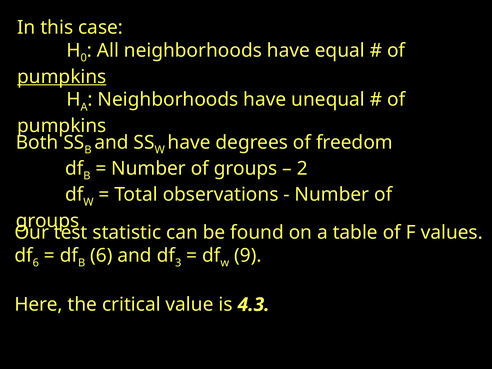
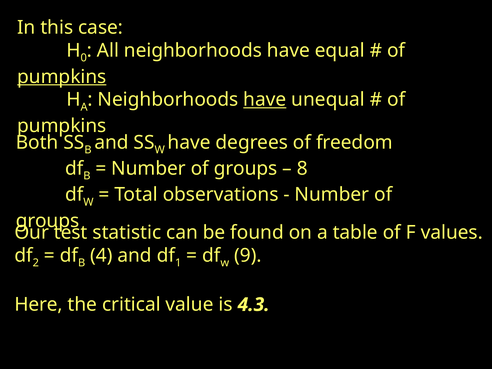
have at (265, 100) underline: none -> present
2: 2 -> 8
6 at (36, 263): 6 -> 2
6 at (101, 256): 6 -> 4
3: 3 -> 1
